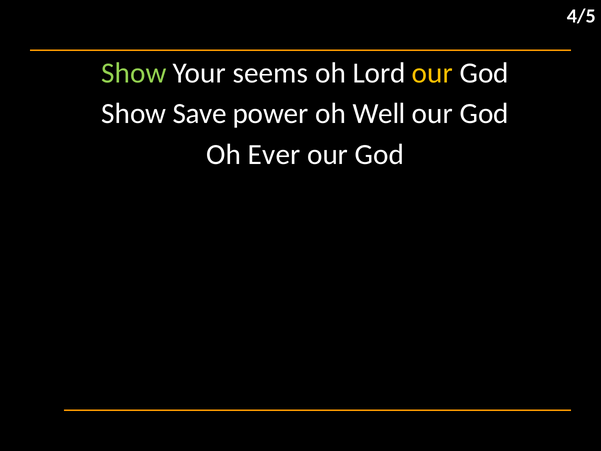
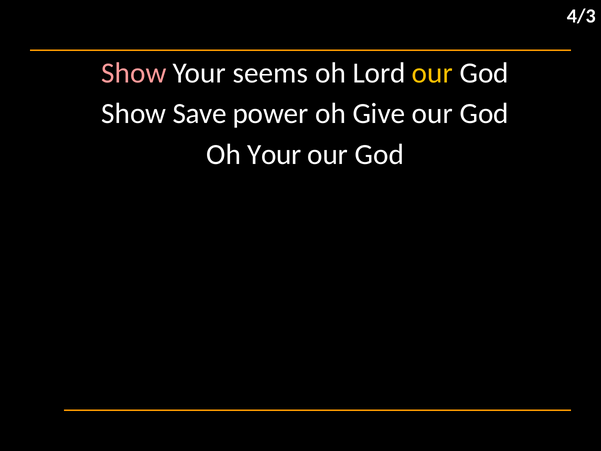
4/5: 4/5 -> 4/3
Show at (134, 73) colour: light green -> pink
Well: Well -> Give
Oh Ever: Ever -> Your
